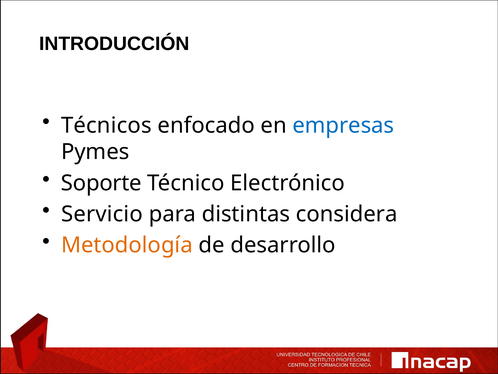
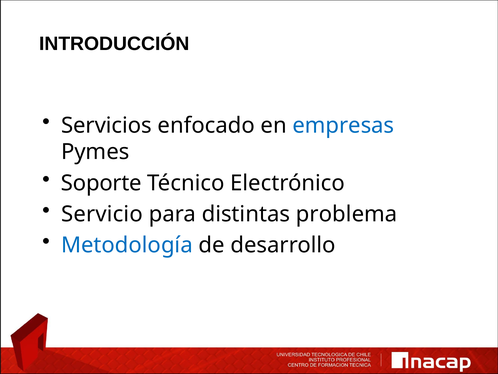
Técnicos: Técnicos -> Servicios
considera: considera -> problema
Metodología colour: orange -> blue
